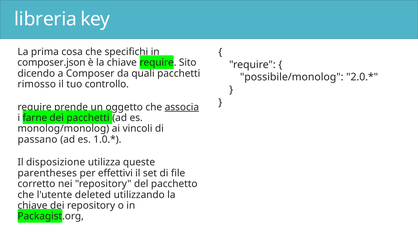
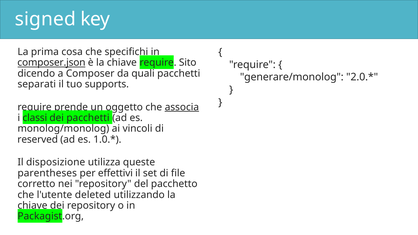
libreria: libreria -> signed
composer.json underline: none -> present
possibile/monolog: possibile/monolog -> generare/monolog
rimosso: rimosso -> separati
controllo: controllo -> supports
farne: farne -> classi
passano: passano -> reserved
